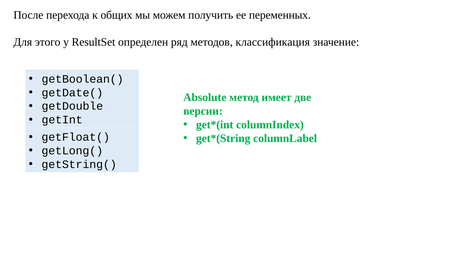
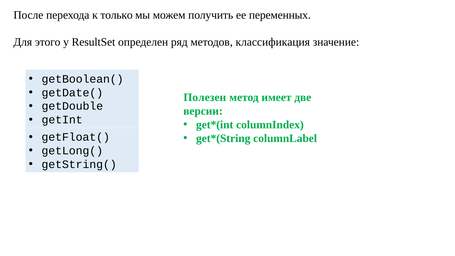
общих: общих -> только
Absolute: Absolute -> Полезен
